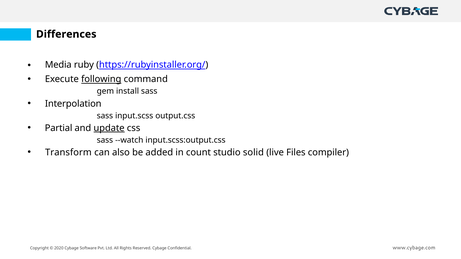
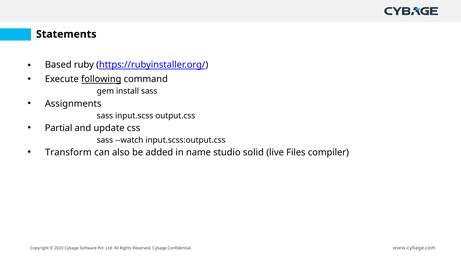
Differences: Differences -> Statements
Media: Media -> Based
Interpolation: Interpolation -> Assignments
update underline: present -> none
count: count -> name
